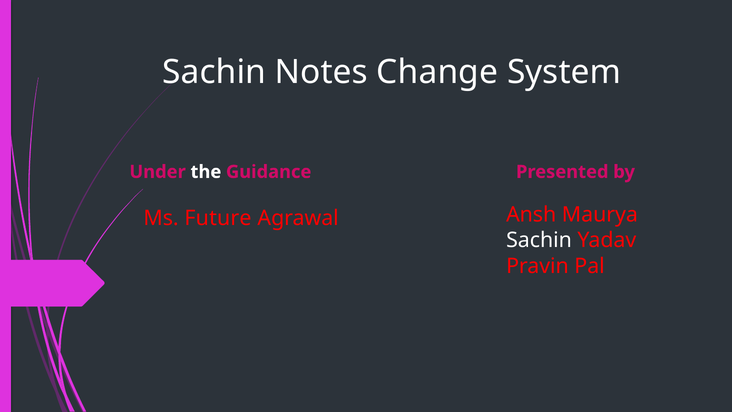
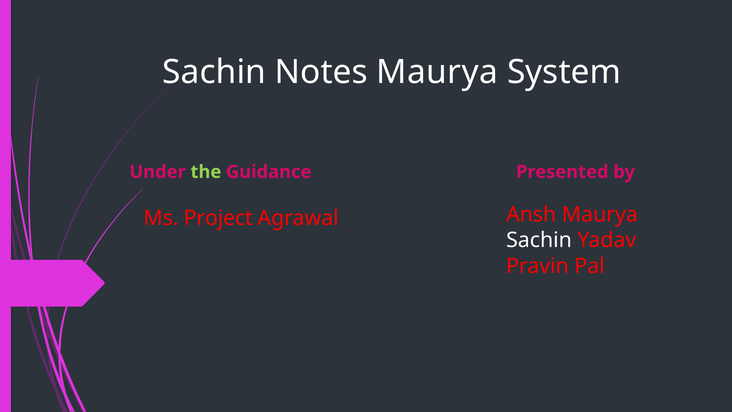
Notes Change: Change -> Maurya
the colour: white -> light green
Future: Future -> Project
